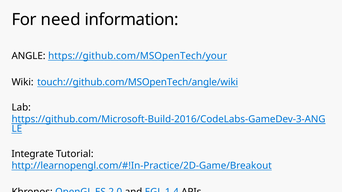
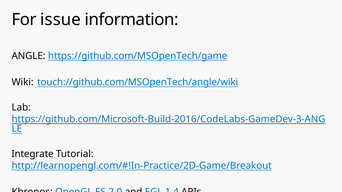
need: need -> issue
https://github.com/MSOpenTech/your: https://github.com/MSOpenTech/your -> https://github.com/MSOpenTech/game
